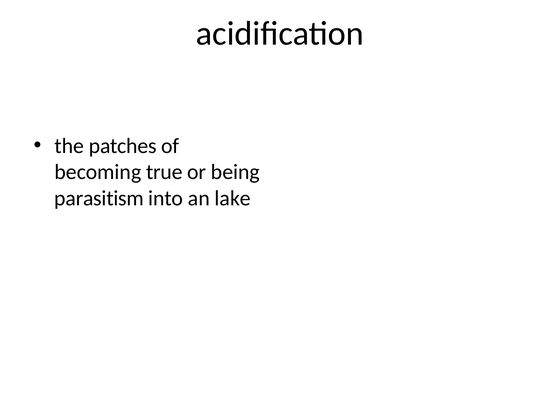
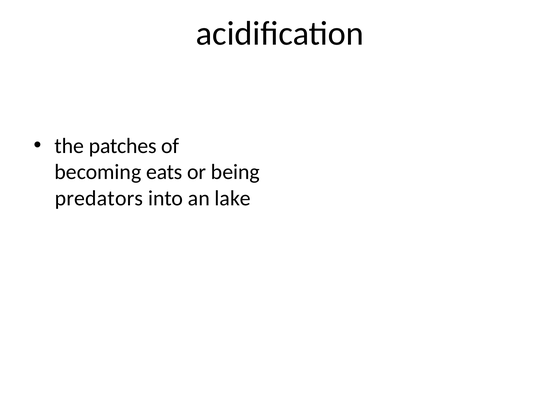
true: true -> eats
parasitism: parasitism -> predators
